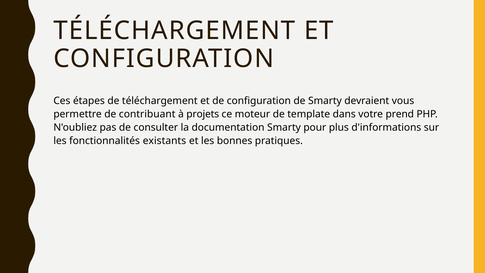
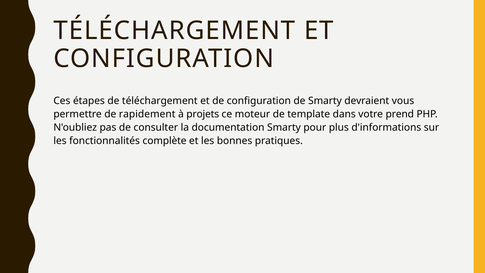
contribuant: contribuant -> rapidement
existants: existants -> complète
